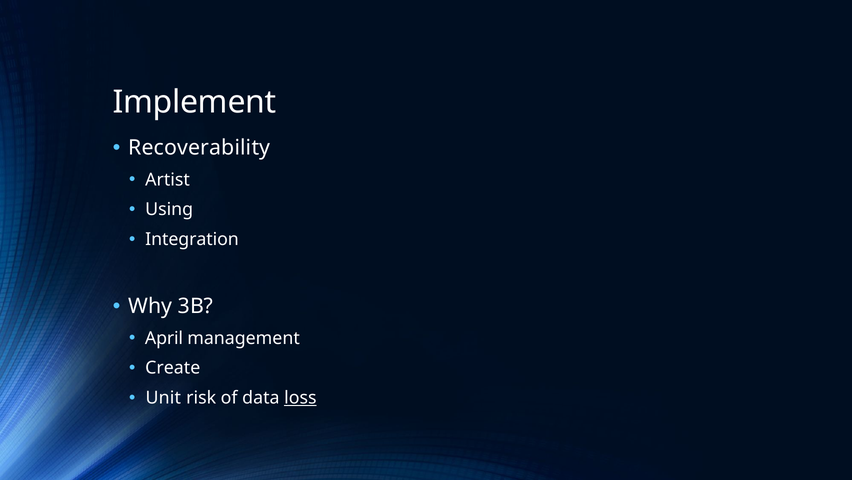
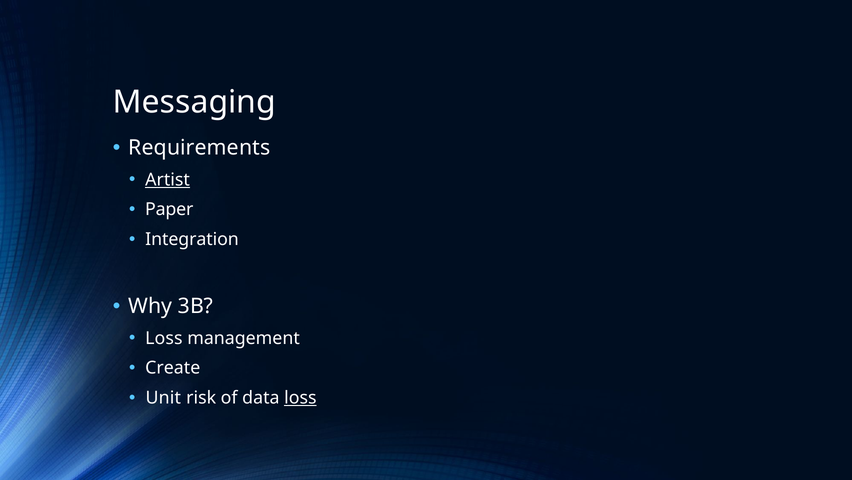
Implement: Implement -> Messaging
Recoverability: Recoverability -> Requirements
Artist underline: none -> present
Using: Using -> Paper
April at (164, 338): April -> Loss
